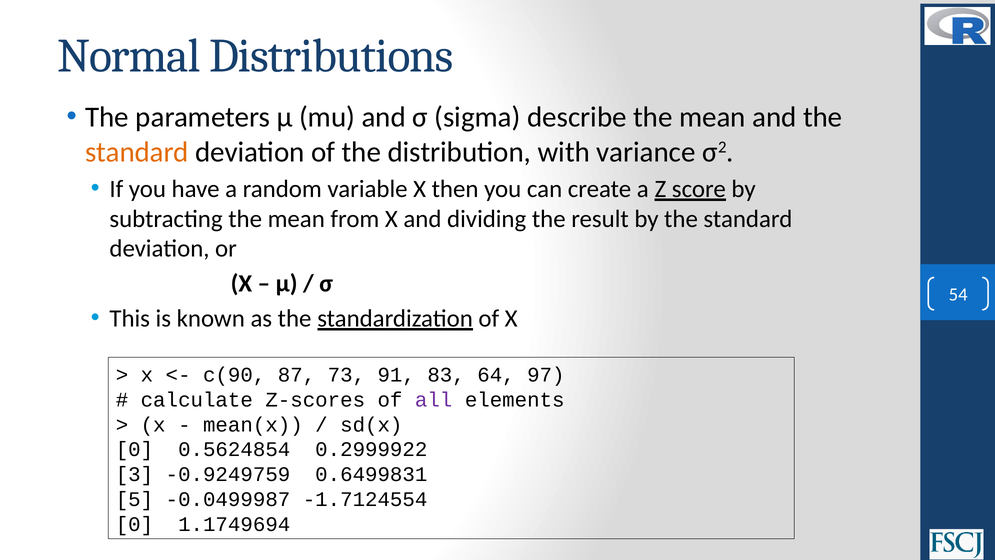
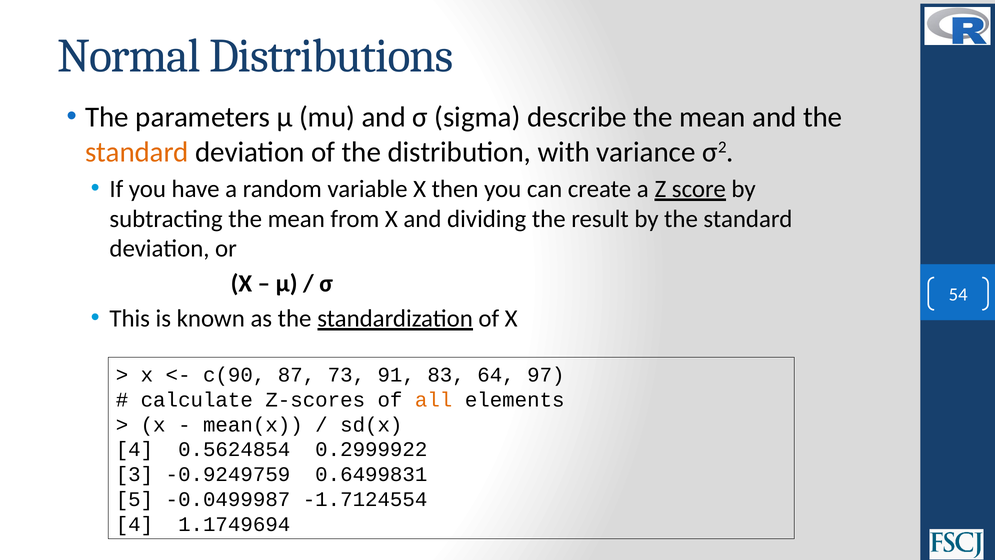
all colour: purple -> orange
0 at (134, 449): 0 -> 4
0 at (134, 524): 0 -> 4
